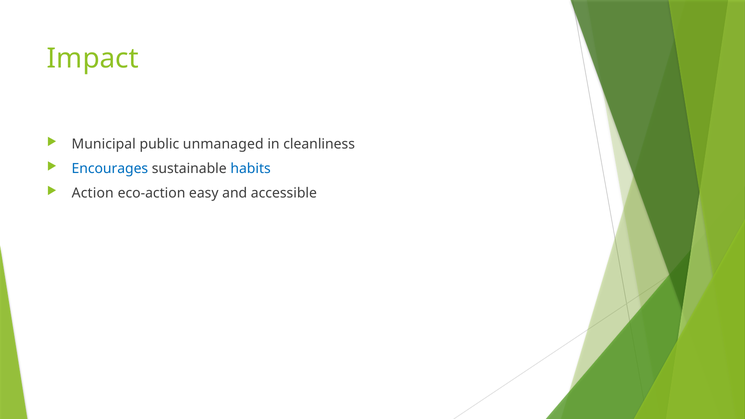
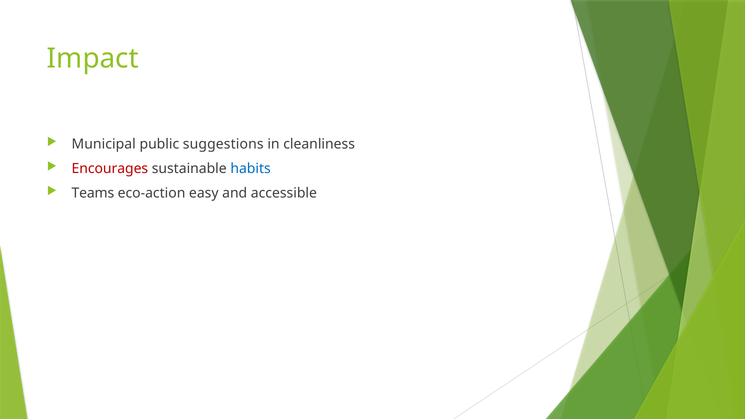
unmanaged: unmanaged -> suggestions
Encourages colour: blue -> red
Action: Action -> Teams
